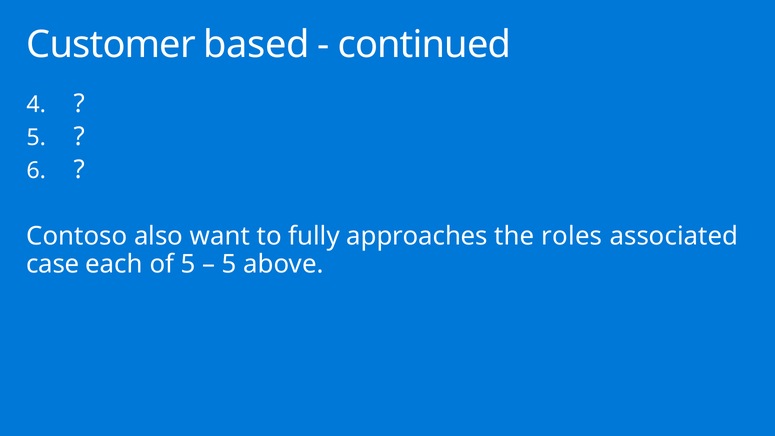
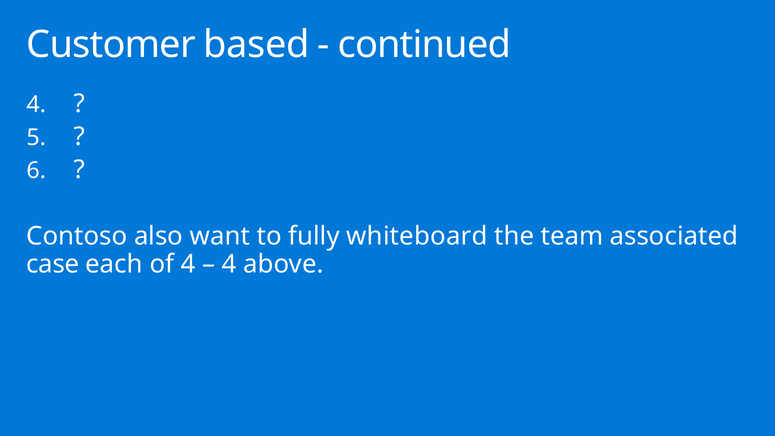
approaches: approaches -> whiteboard
roles: roles -> team
of 5: 5 -> 4
5 at (229, 264): 5 -> 4
